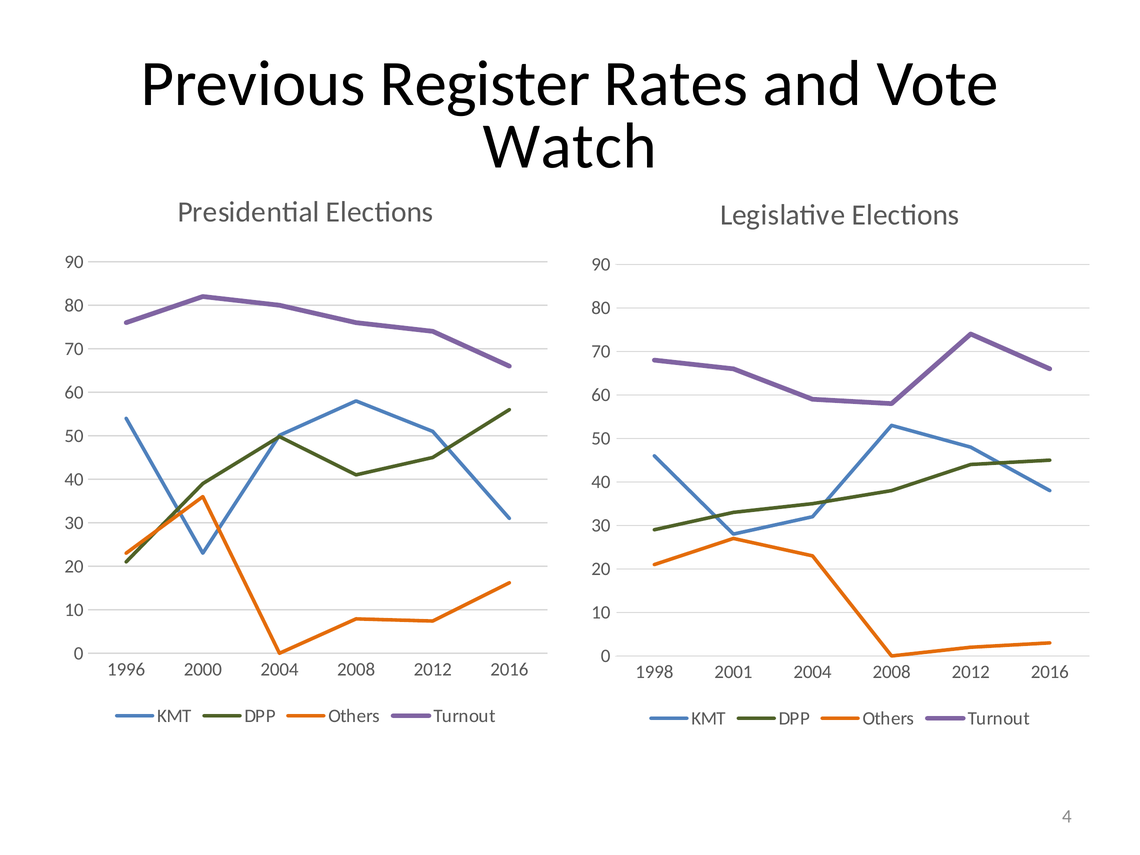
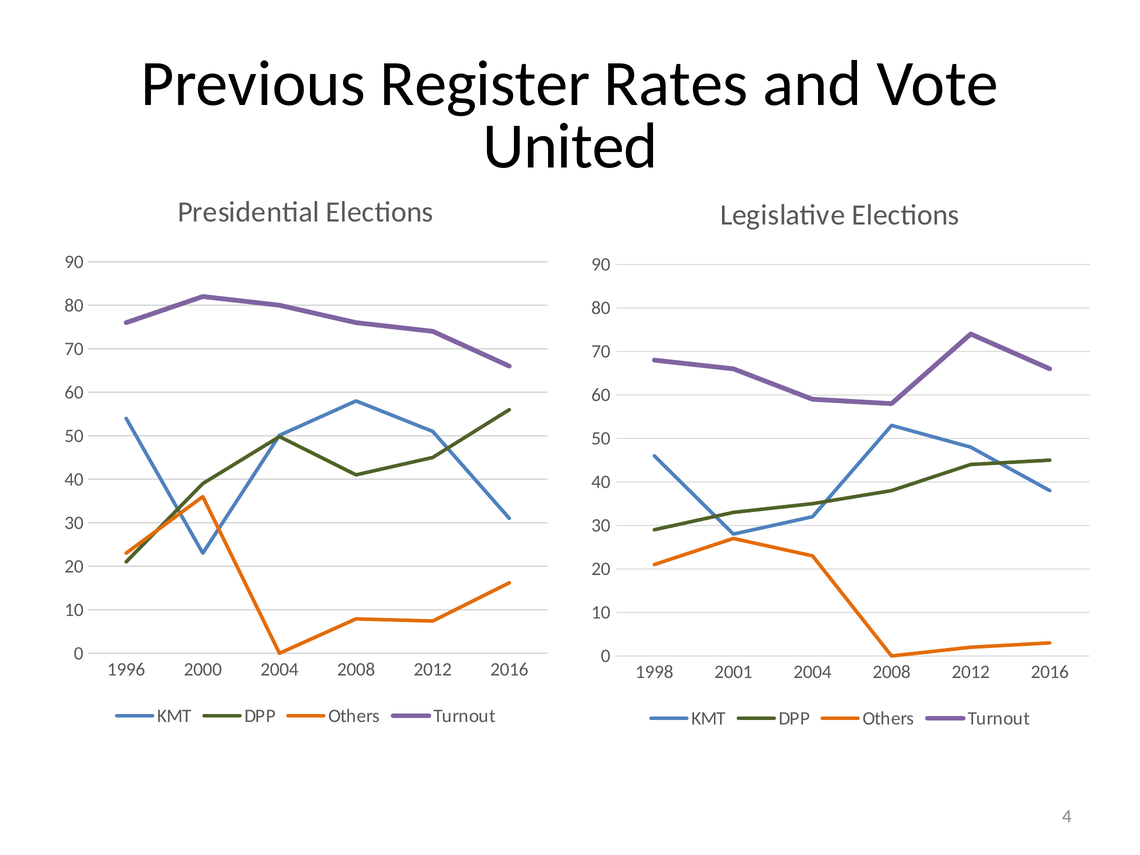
Watch: Watch -> United
